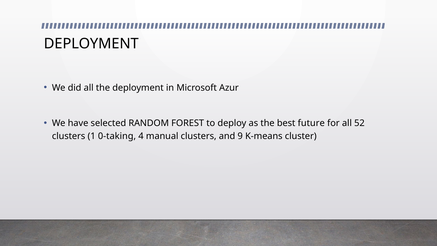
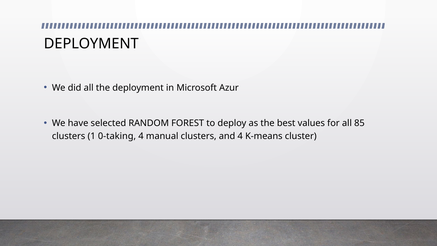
future: future -> values
52: 52 -> 85
and 9: 9 -> 4
